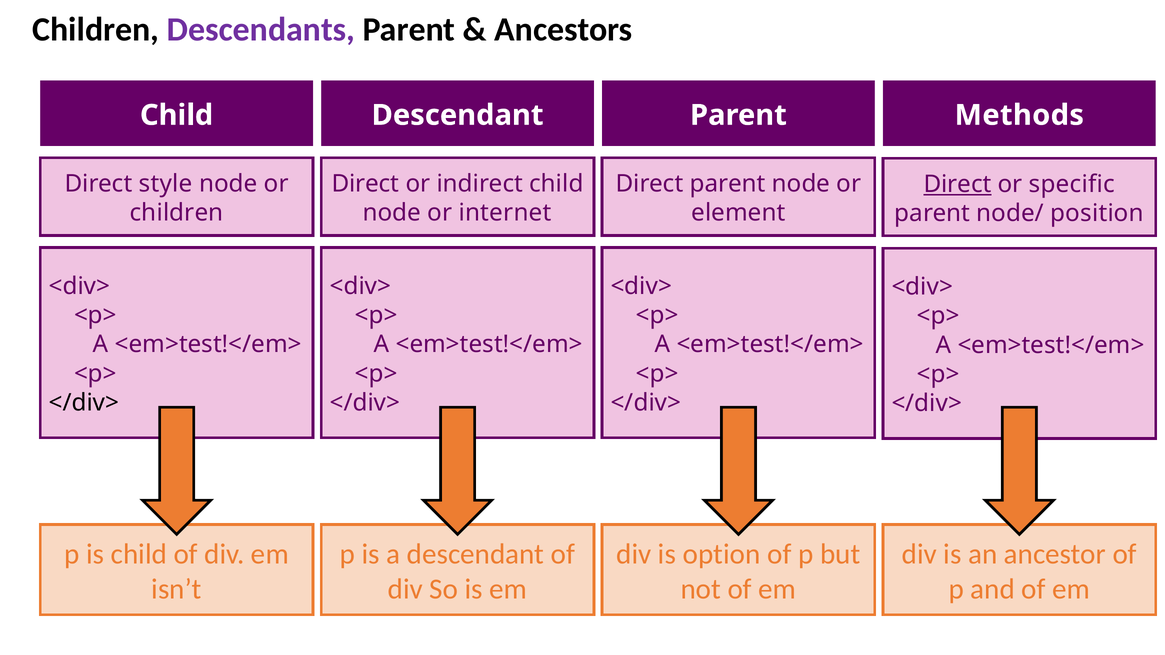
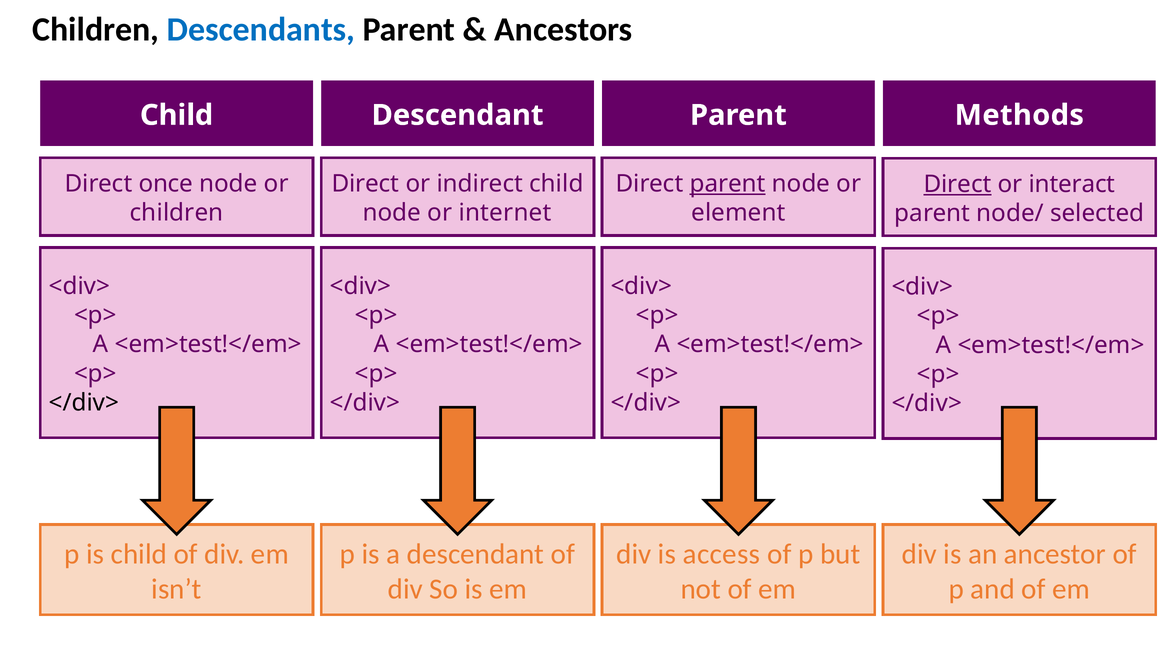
Descendants colour: purple -> blue
style: style -> once
parent at (728, 184) underline: none -> present
specific: specific -> interact
position: position -> selected
option: option -> access
